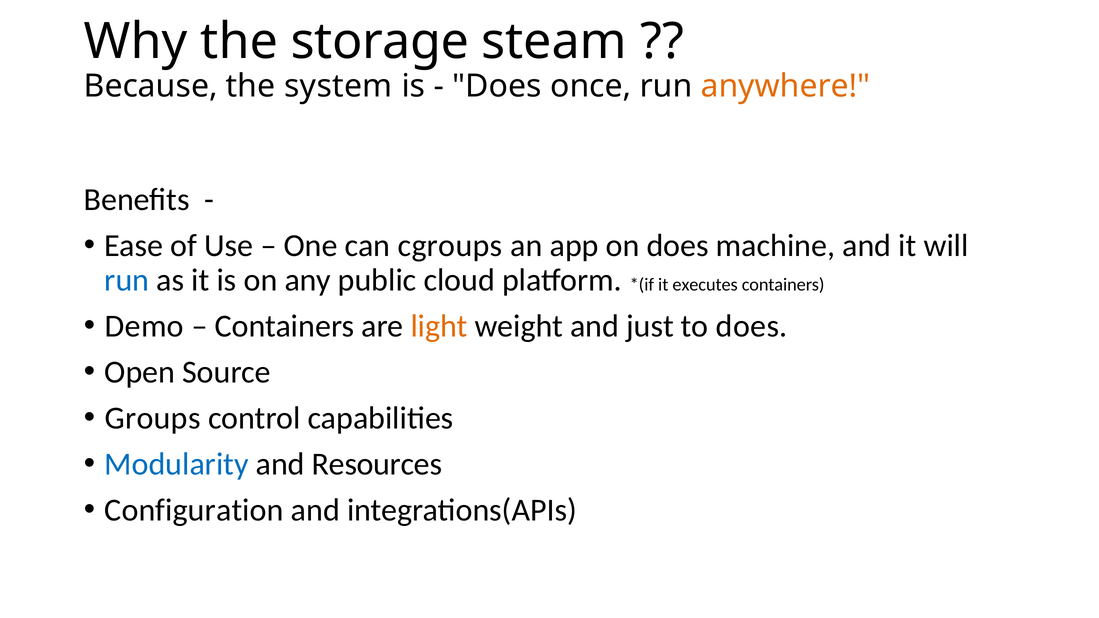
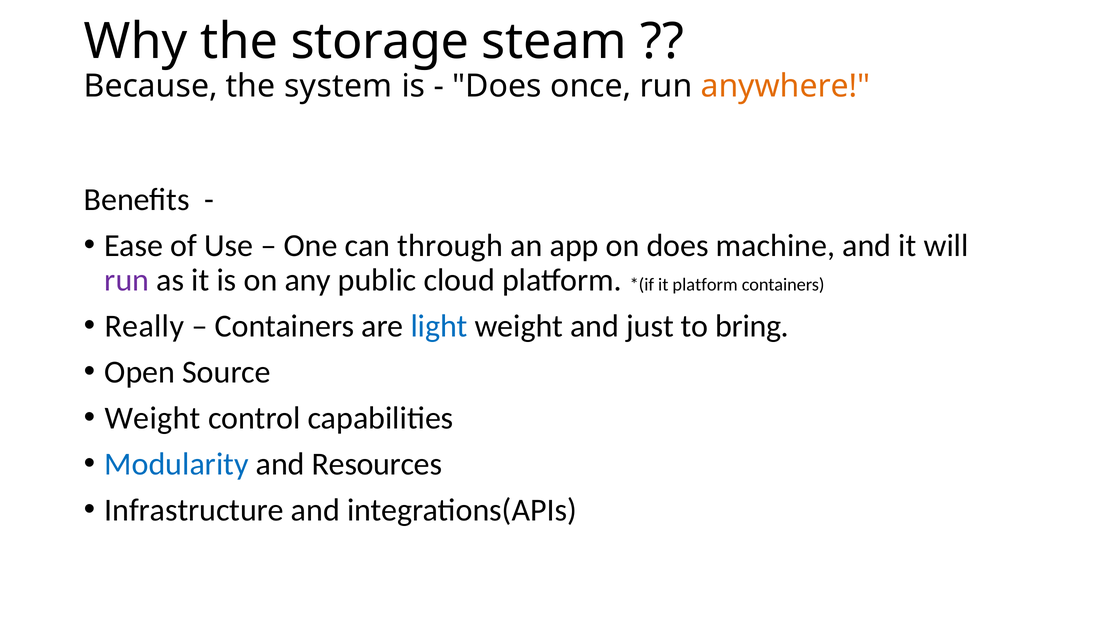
cgroups: cgroups -> through
run at (127, 280) colour: blue -> purple
it executes: executes -> platform
Demo: Demo -> Really
light colour: orange -> blue
to does: does -> bring
Groups at (153, 418): Groups -> Weight
Configuration: Configuration -> Infrastructure
